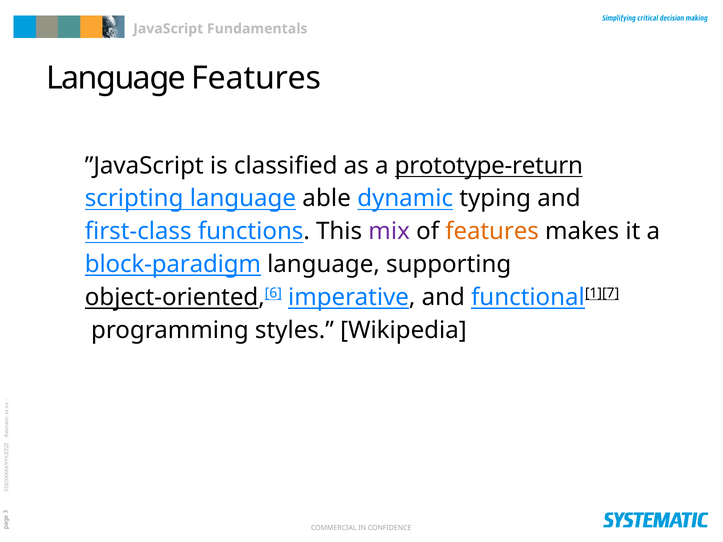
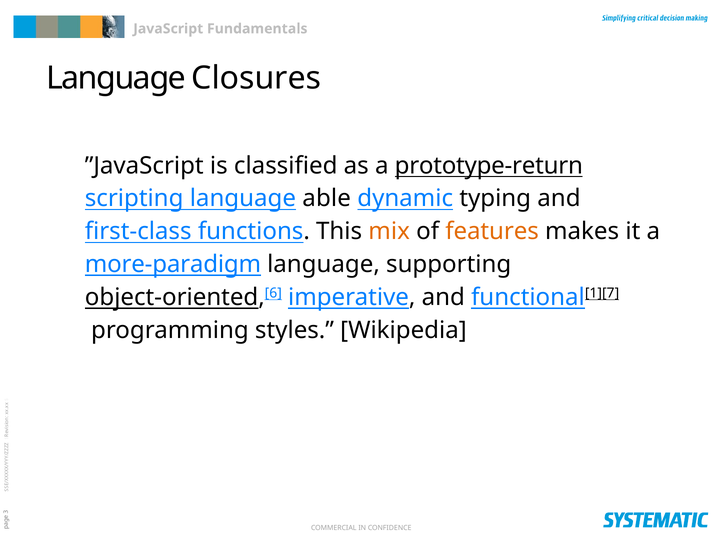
Language Features: Features -> Closures
mix colour: purple -> orange
block-paradigm: block-paradigm -> more-paradigm
